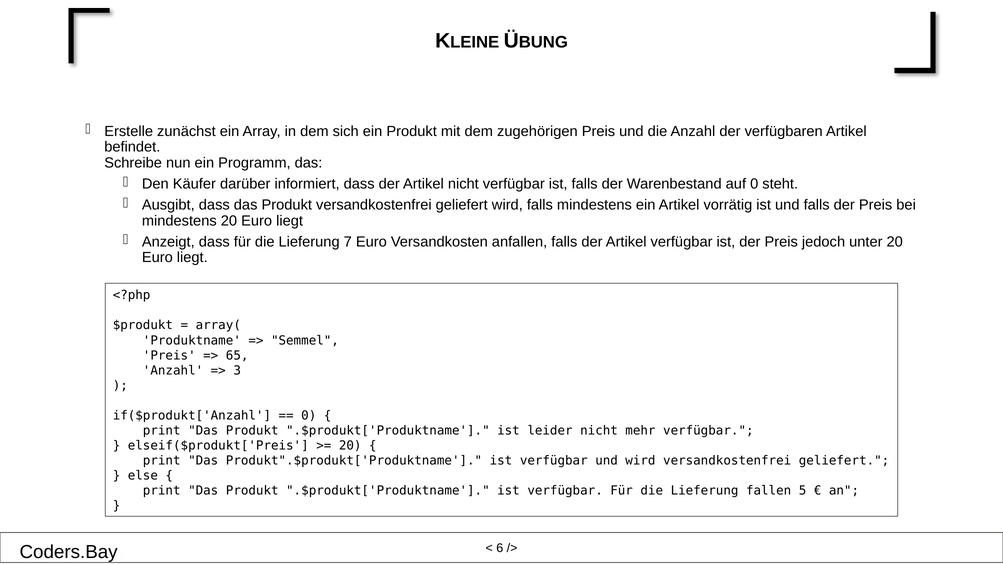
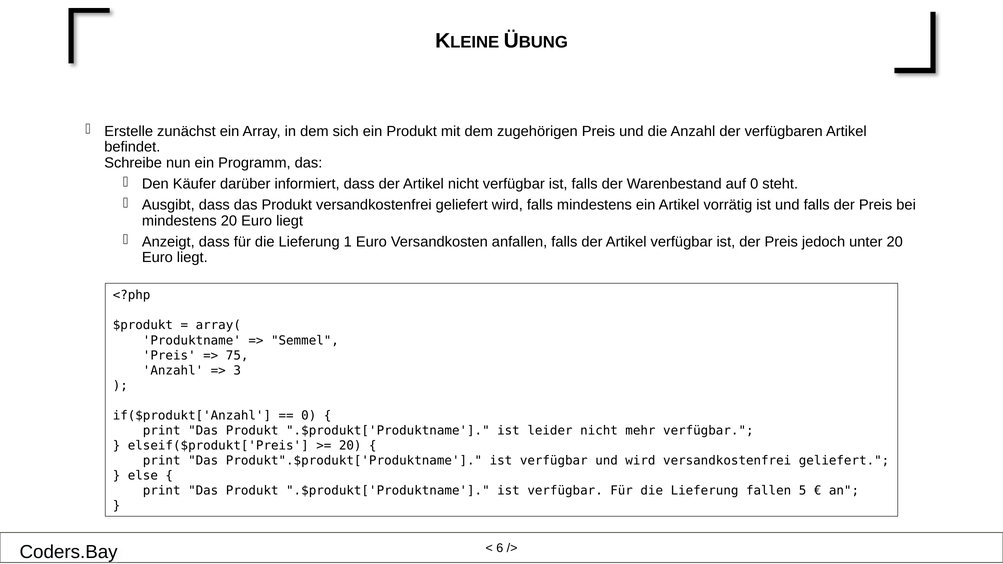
7: 7 -> 1
65: 65 -> 75
